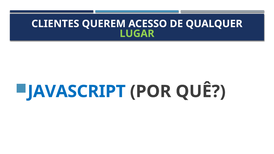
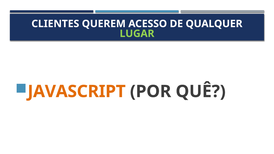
JAVASCRIPT colour: blue -> orange
